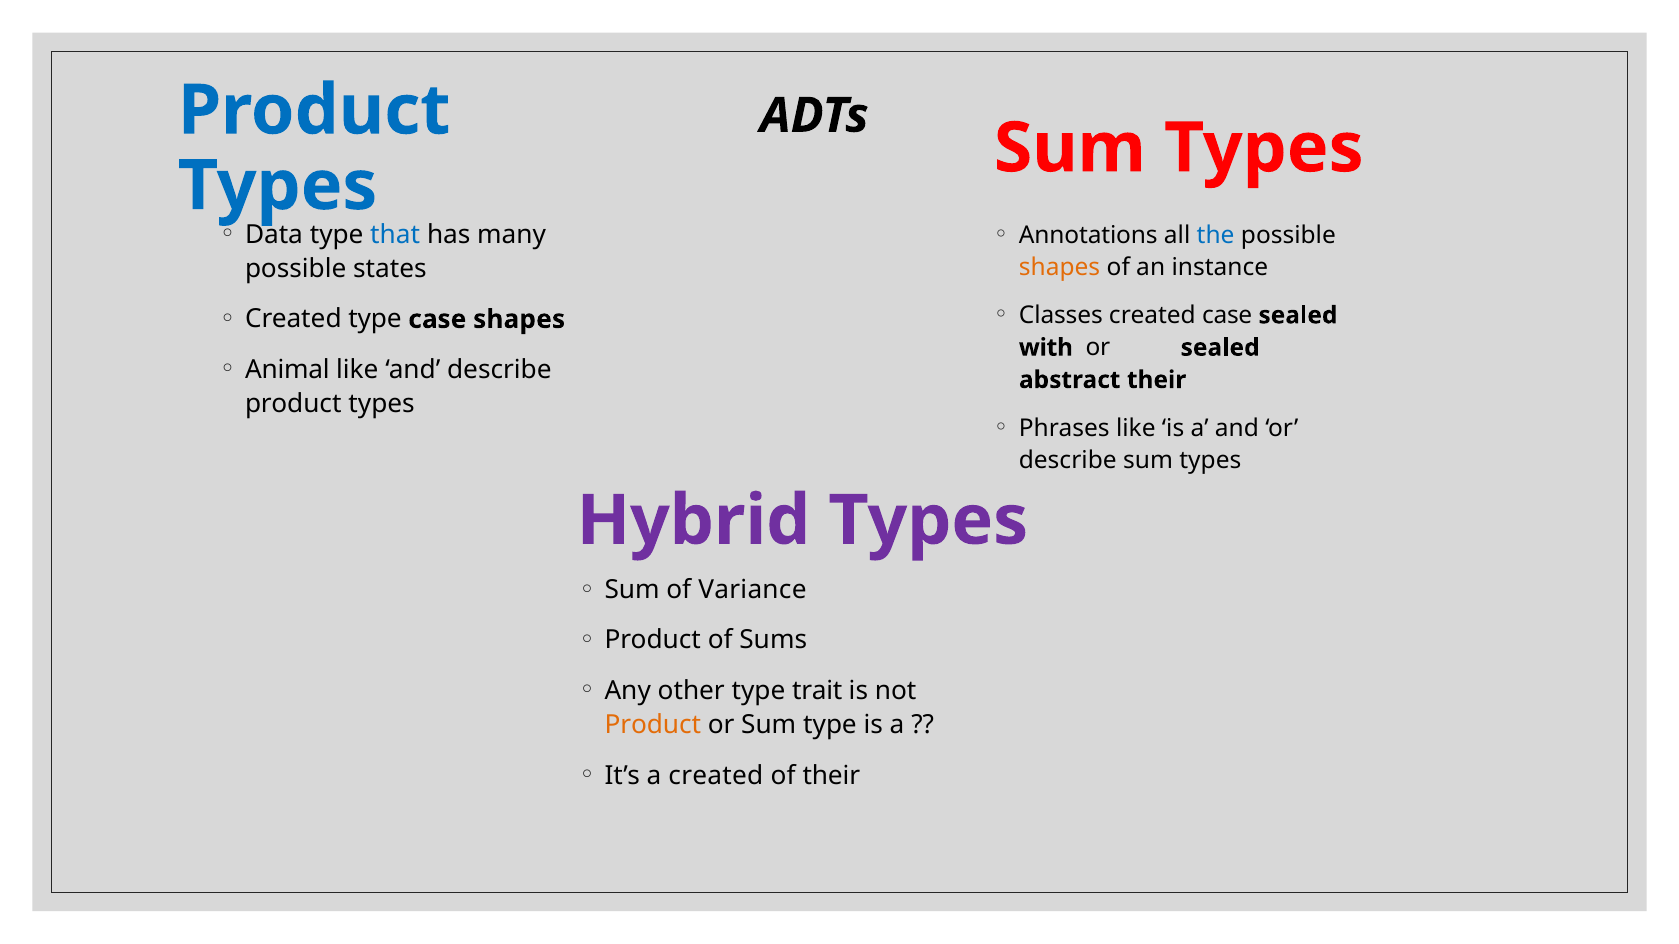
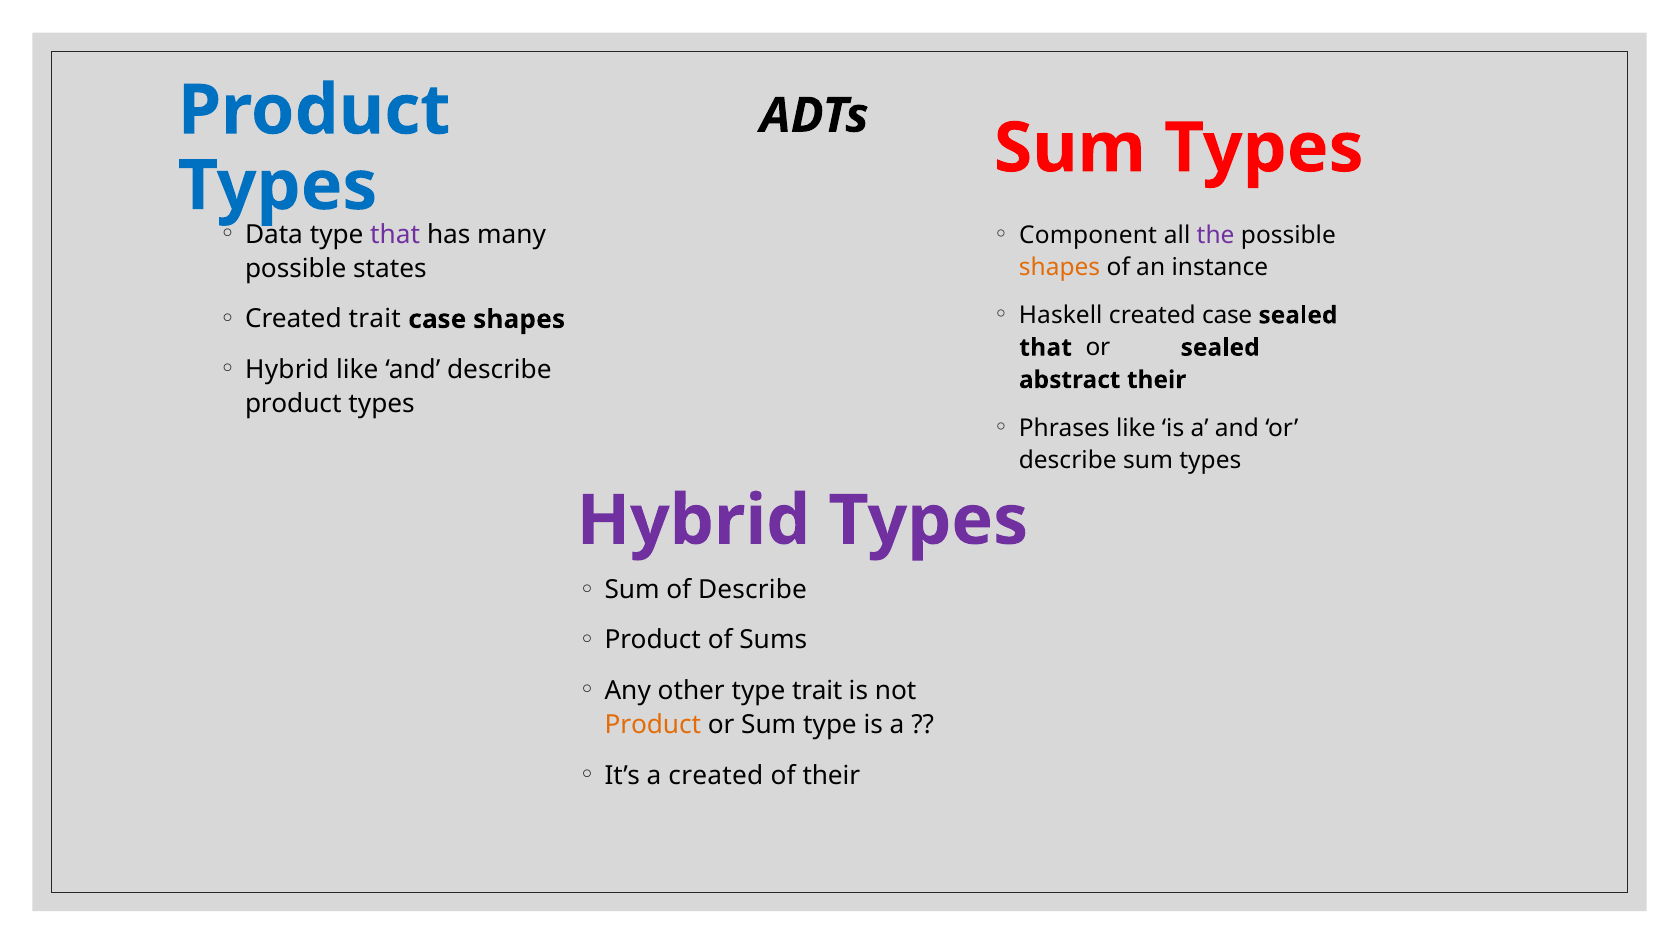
that at (395, 234) colour: blue -> purple
Annotations: Annotations -> Component
the colour: blue -> purple
Classes: Classes -> Haskell
Created type: type -> trait
with at (1046, 348): with -> that
Animal at (287, 370): Animal -> Hybrid
of Variance: Variance -> Describe
